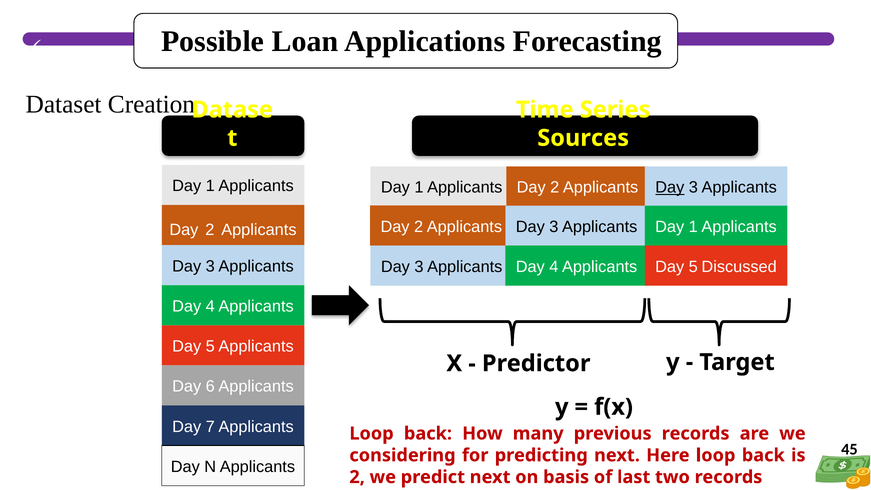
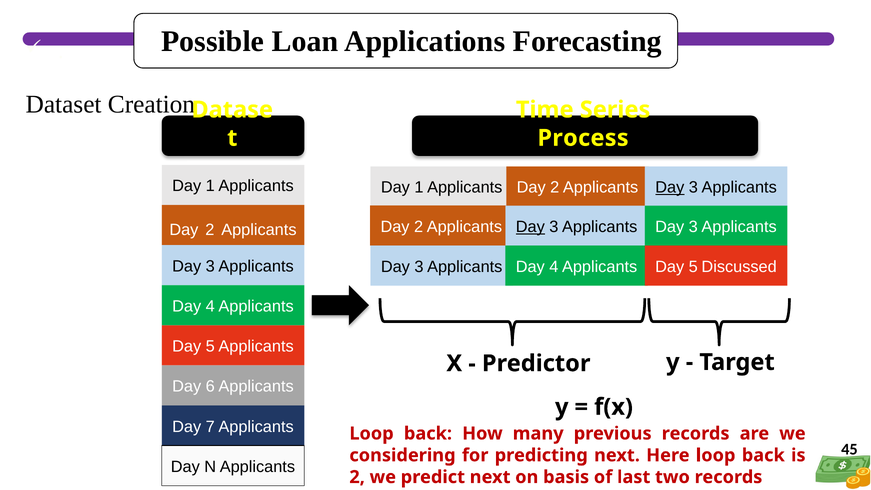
Sources: Sources -> Process
Day at (530, 227) underline: none -> present
1 at (693, 227): 1 -> 3
